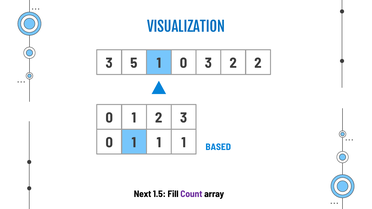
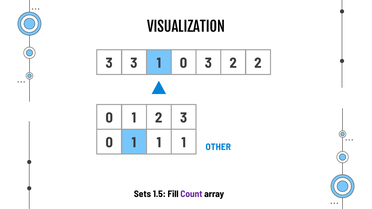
VISUALIZATION colour: blue -> black
3 5: 5 -> 3
BASED: BASED -> OTHER
Next: Next -> Sets
